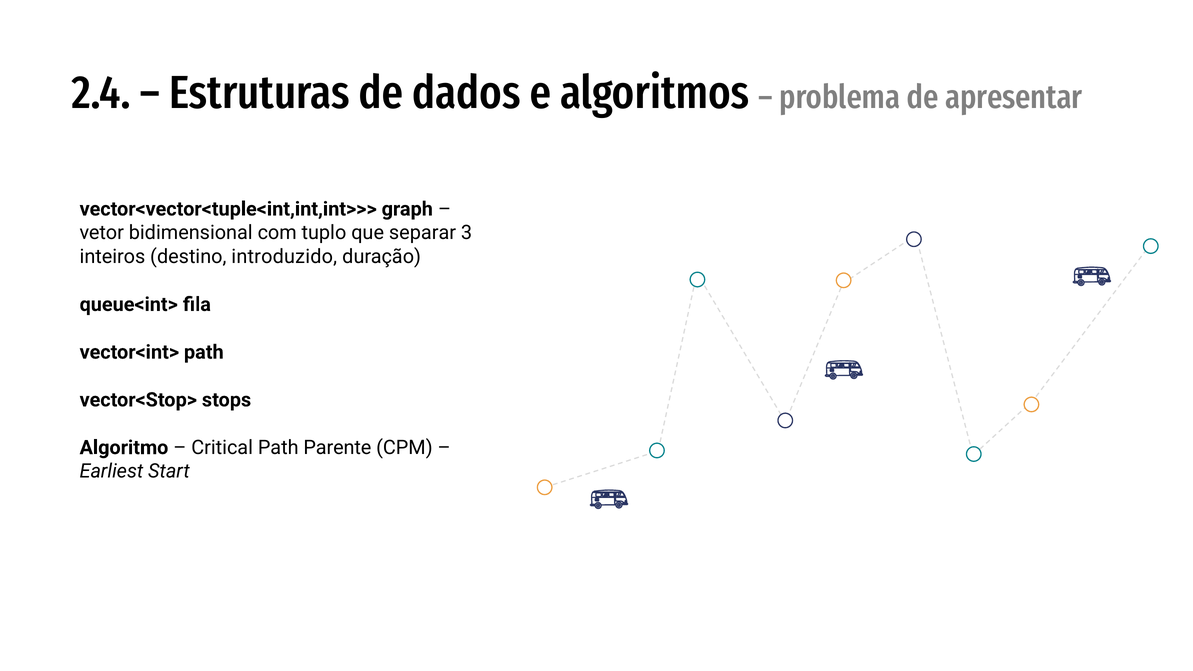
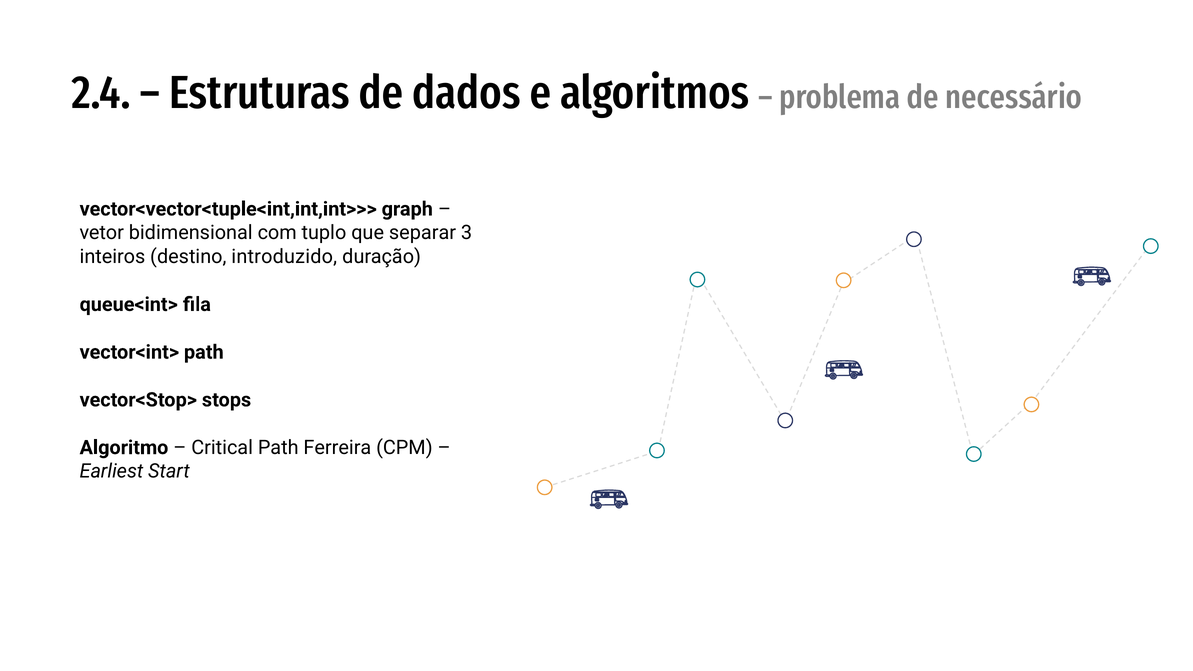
apresentar: apresentar -> necessário
Parente: Parente -> Ferreira
